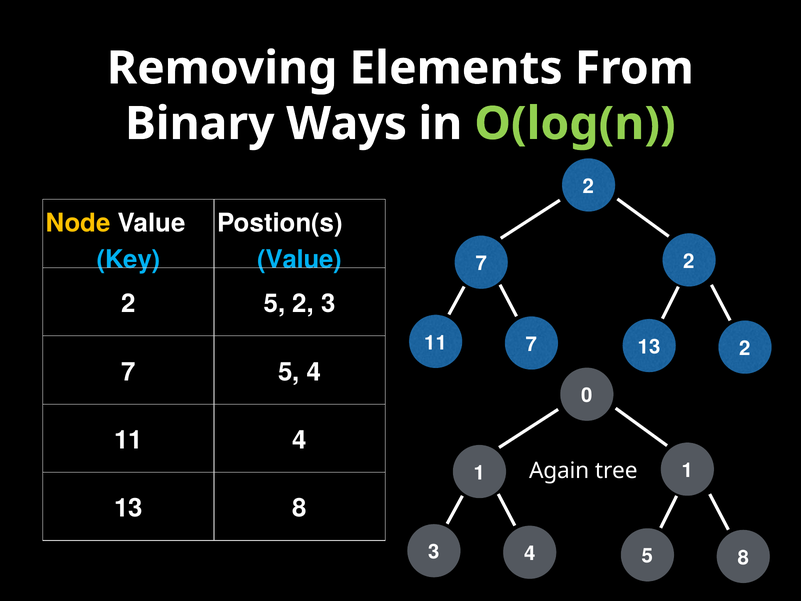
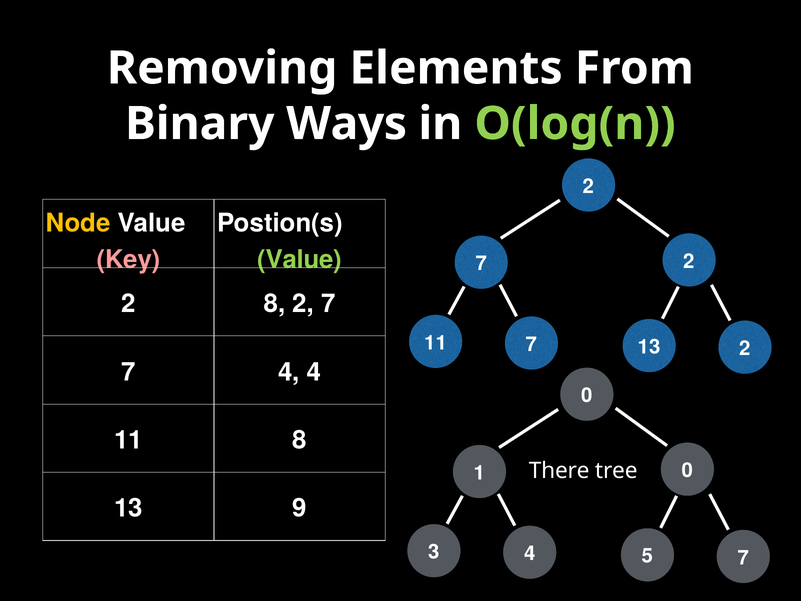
Key colour: light blue -> pink
Value at (300, 260) colour: light blue -> light green
2 5: 5 -> 8
3 at (328, 304): 3 -> 7
7 5: 5 -> 4
11 4: 4 -> 8
Again: Again -> There
1 1: 1 -> 0
13 8: 8 -> 9
3 8: 8 -> 7
